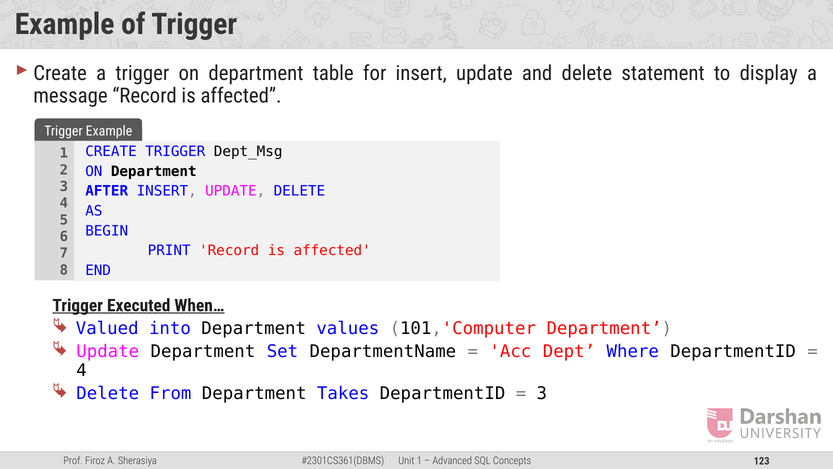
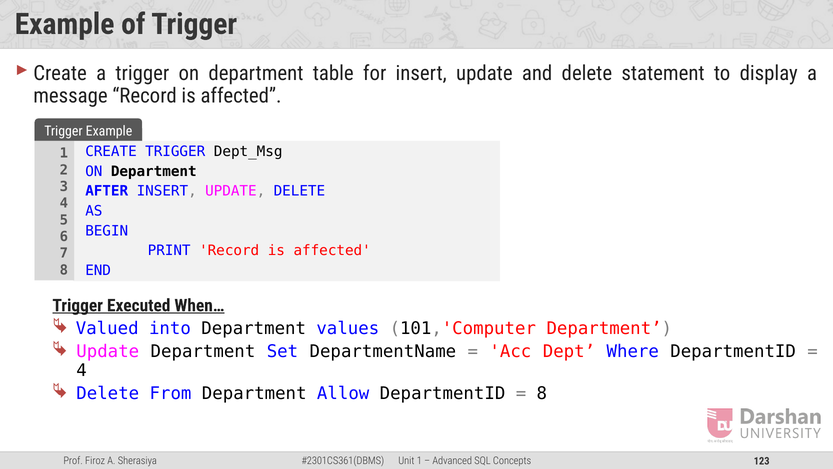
Takes: Takes -> Allow
3 at (542, 393): 3 -> 8
